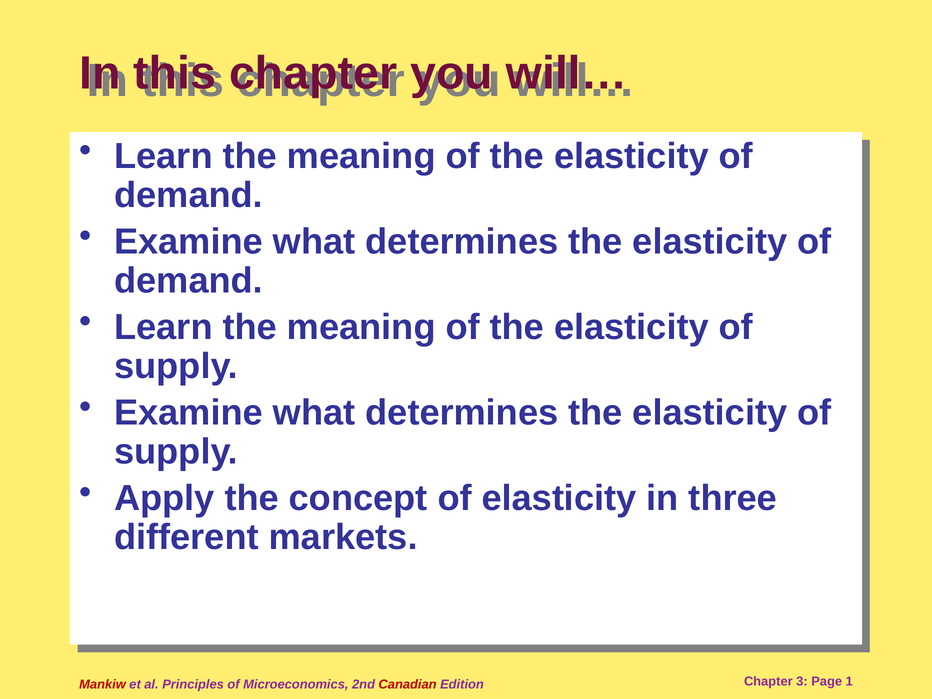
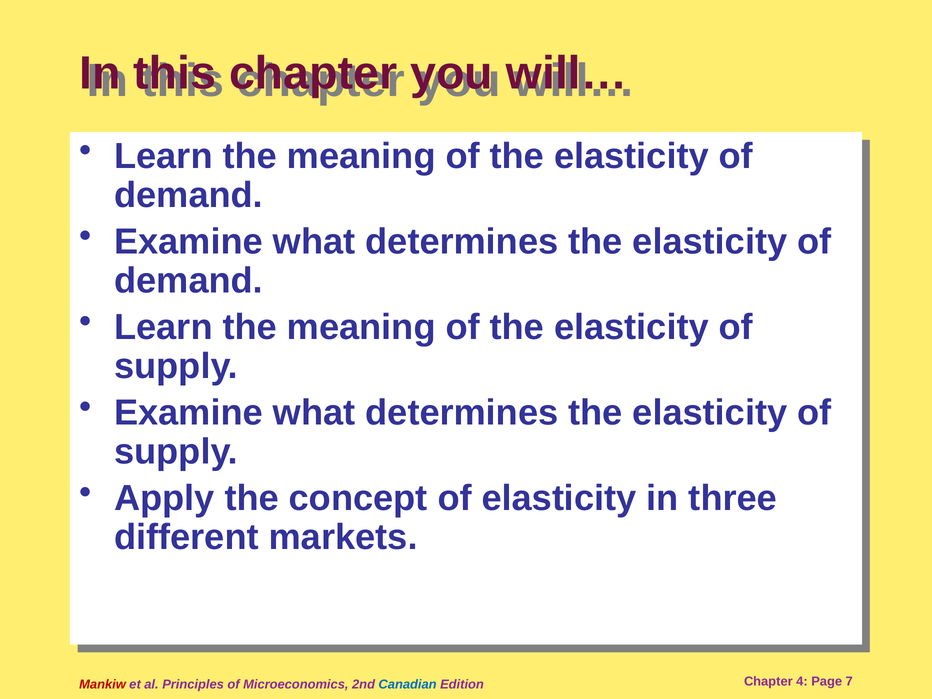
Canadian colour: red -> blue
3: 3 -> 4
1: 1 -> 7
